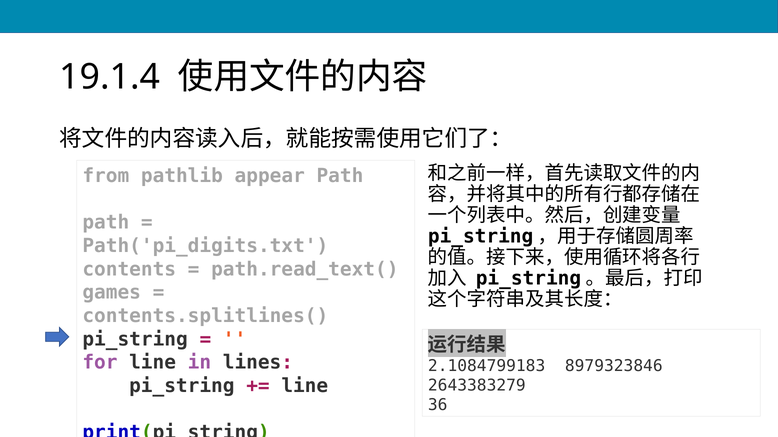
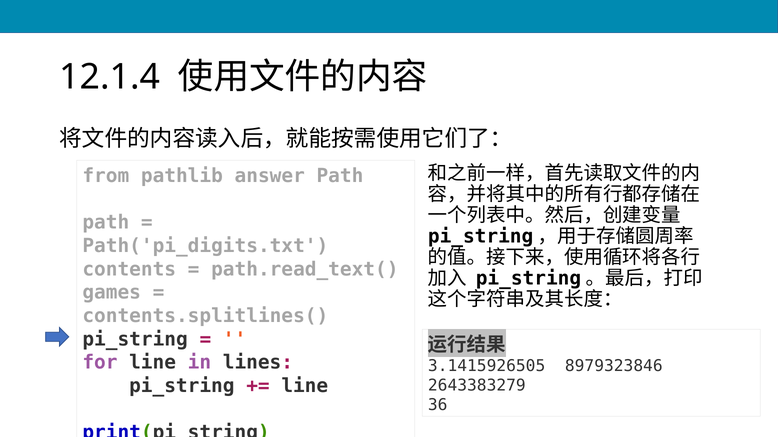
19.1.4: 19.1.4 -> 12.1.4
appear: appear -> answer
2.1084799183: 2.1084799183 -> 3.1415926505
